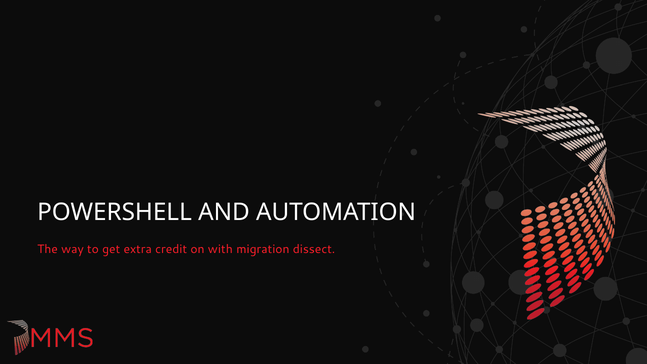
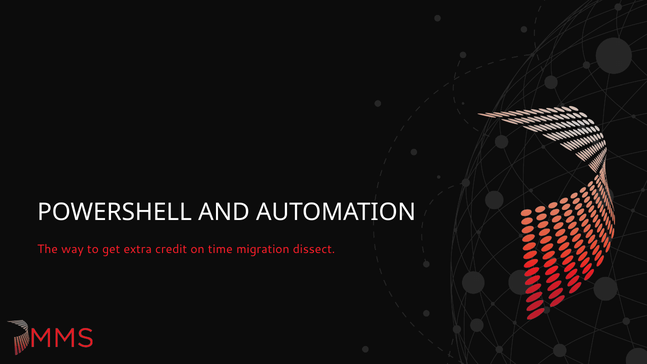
with: with -> time
